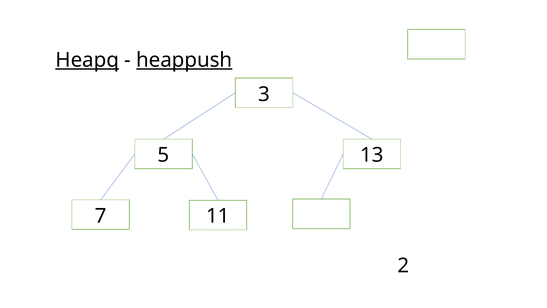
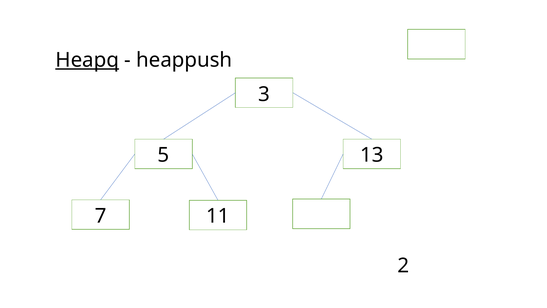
heappush underline: present -> none
